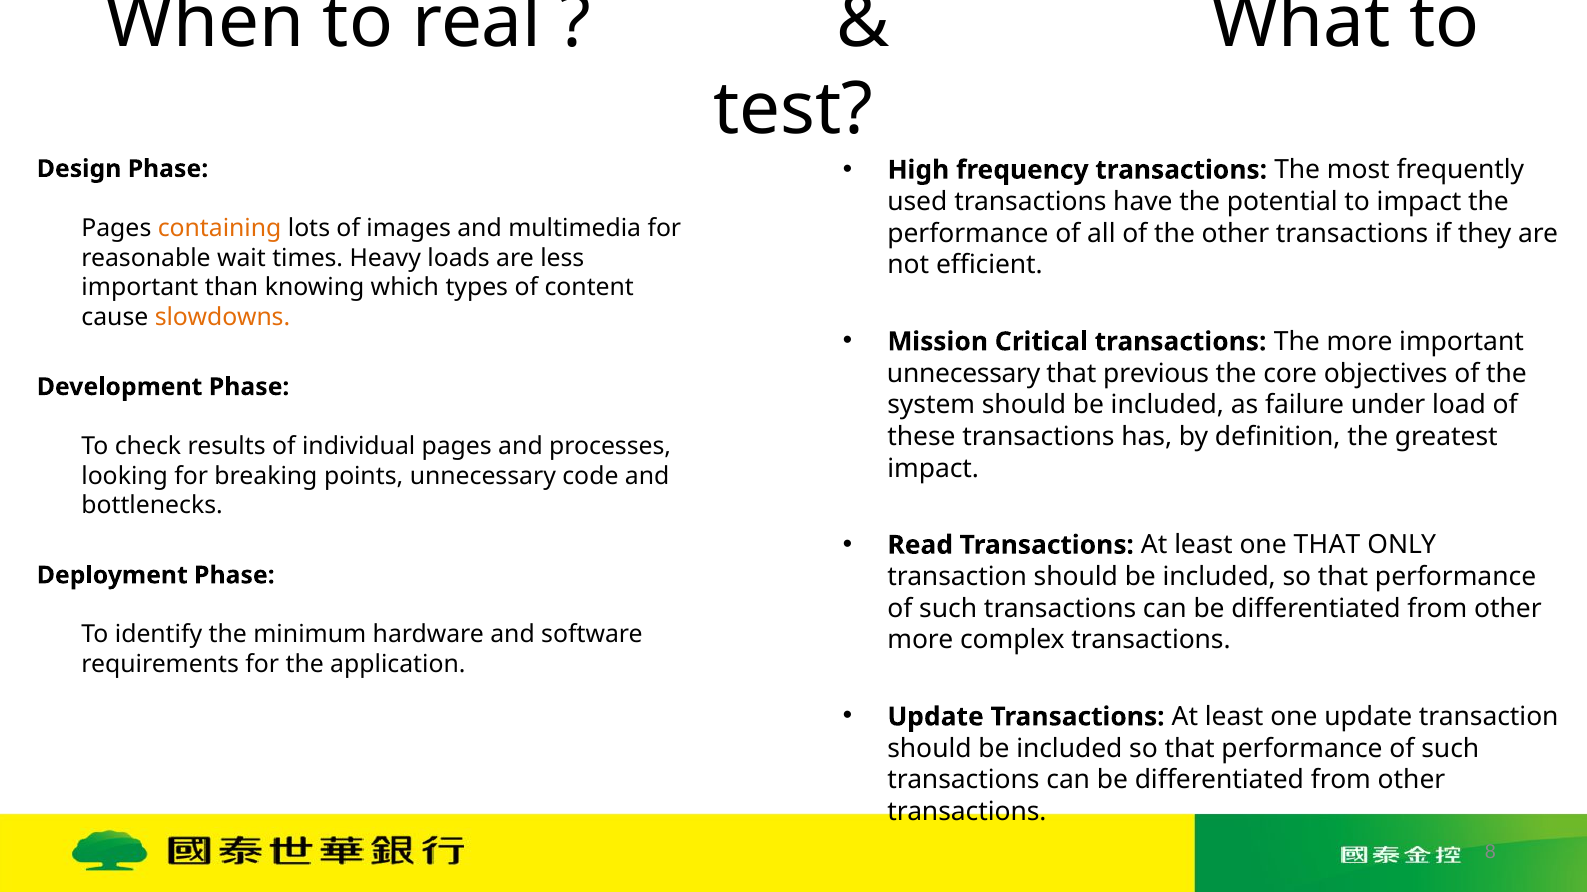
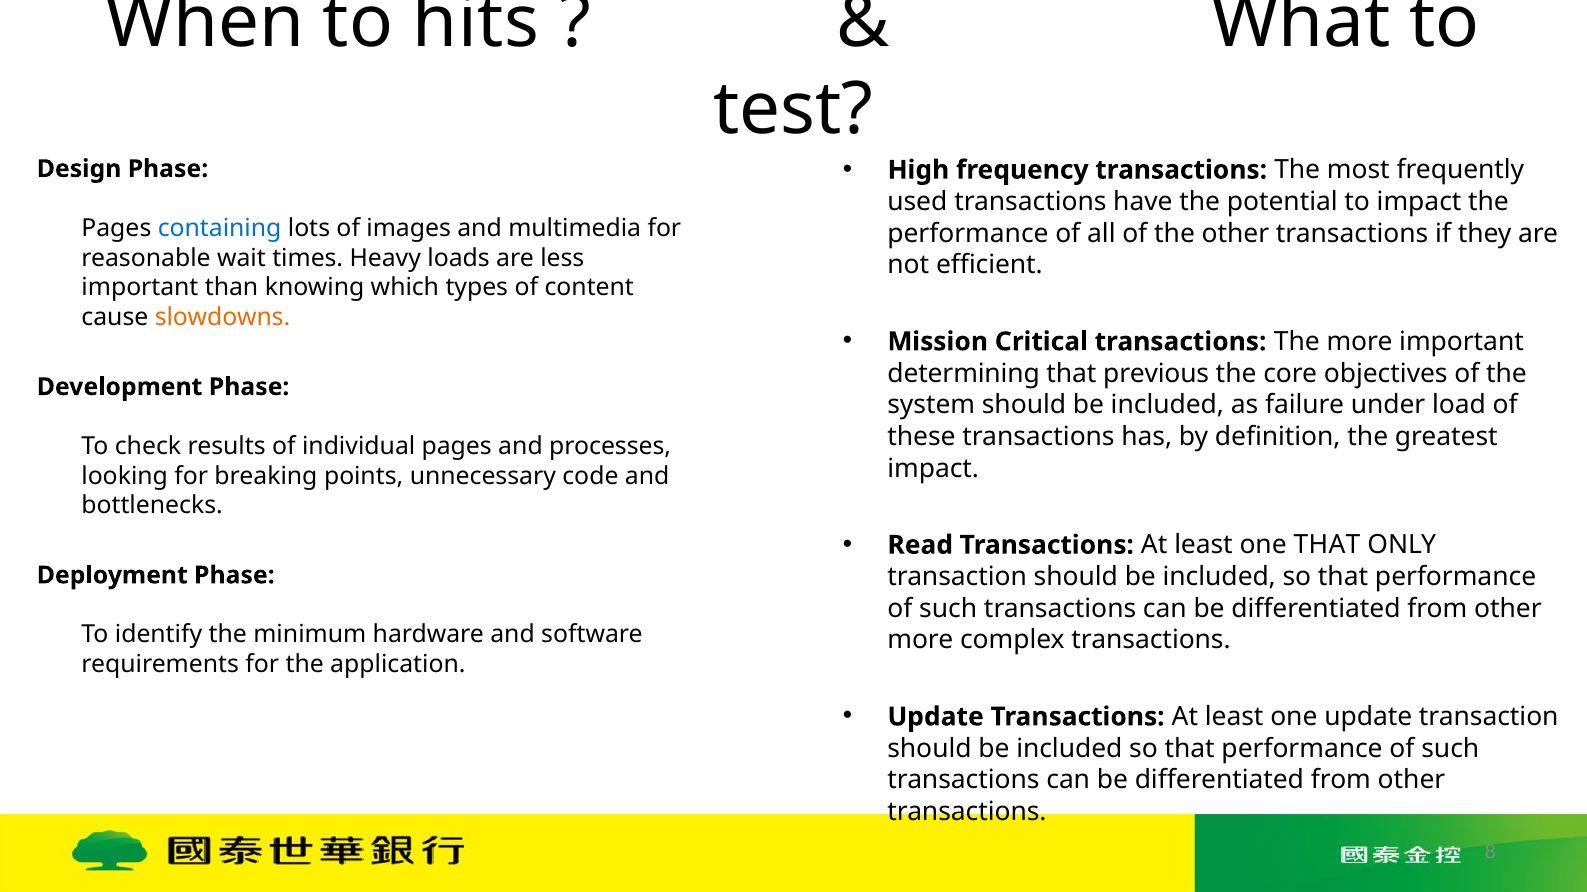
real: real -> hits
containing colour: orange -> blue
unnecessary at (964, 374): unnecessary -> determining
